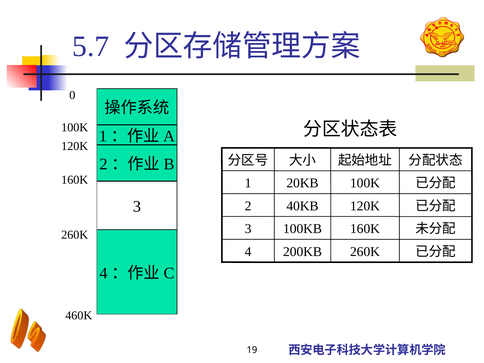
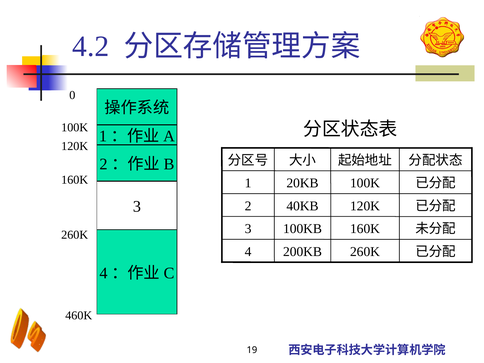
5.7: 5.7 -> 4.2
